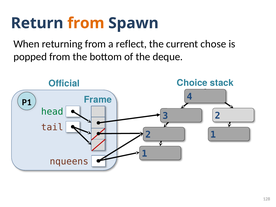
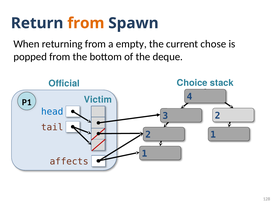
reflect: reflect -> empty
Frame: Frame -> Victim
head colour: green -> blue
nqueens: nqueens -> affects
